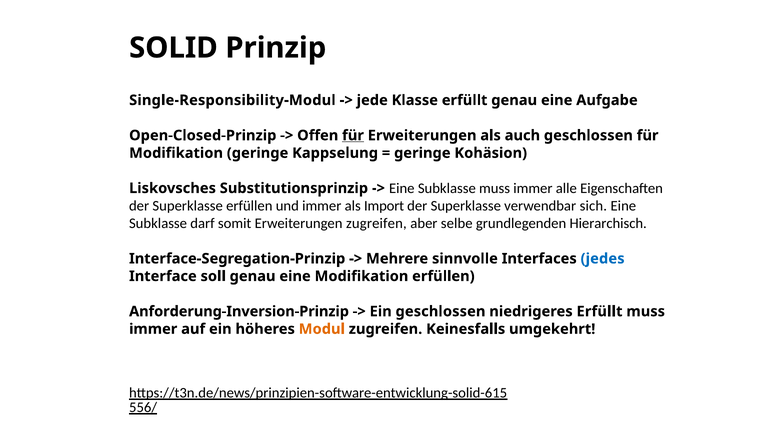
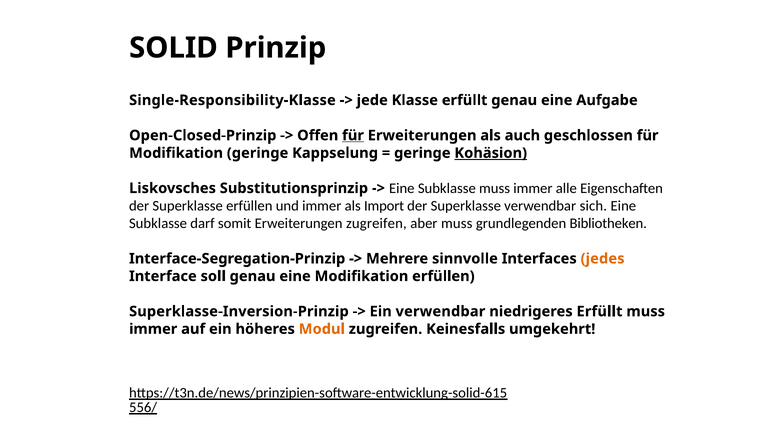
Single-Responsibility-Modul: Single-Responsibility-Modul -> Single-Responsibility-Klasse
Kohäsion underline: none -> present
aber selbe: selbe -> muss
Hierarchisch: Hierarchisch -> Bibliotheken
jedes colour: blue -> orange
Anforderung-Inversion-Prinzip: Anforderung-Inversion-Prinzip -> Superklasse-Inversion-Prinzip
Ein geschlossen: geschlossen -> verwendbar
